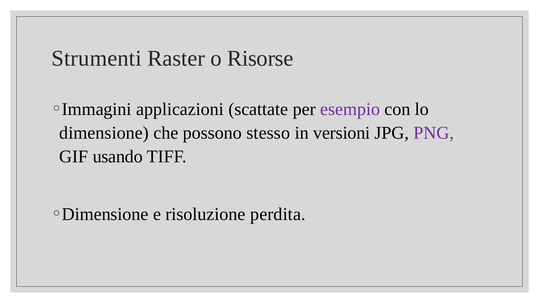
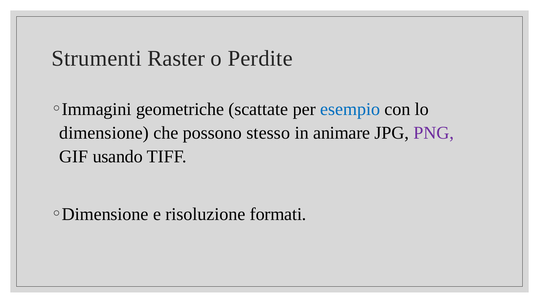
Risorse: Risorse -> Perdite
applicazioni: applicazioni -> geometriche
esempio colour: purple -> blue
versioni: versioni -> animare
perdita: perdita -> formati
